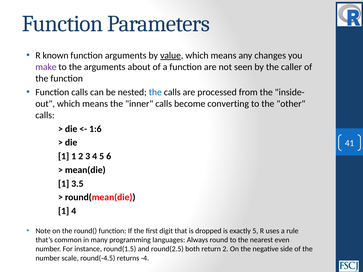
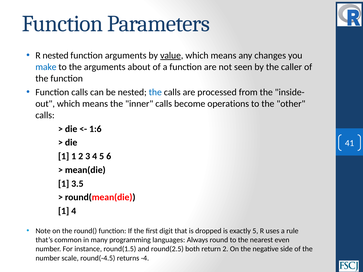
R known: known -> nested
make colour: purple -> blue
converting: converting -> operations
